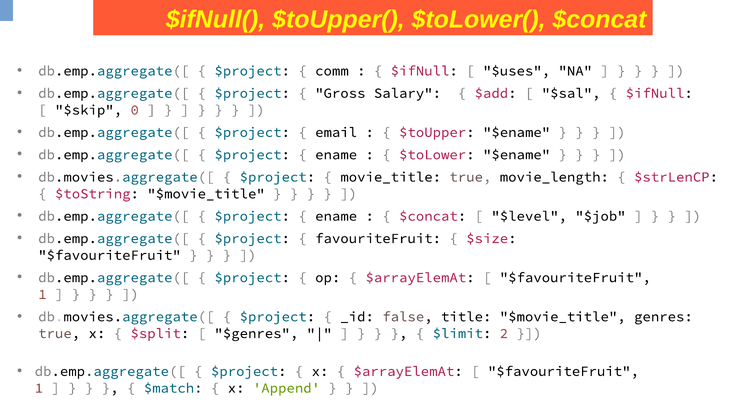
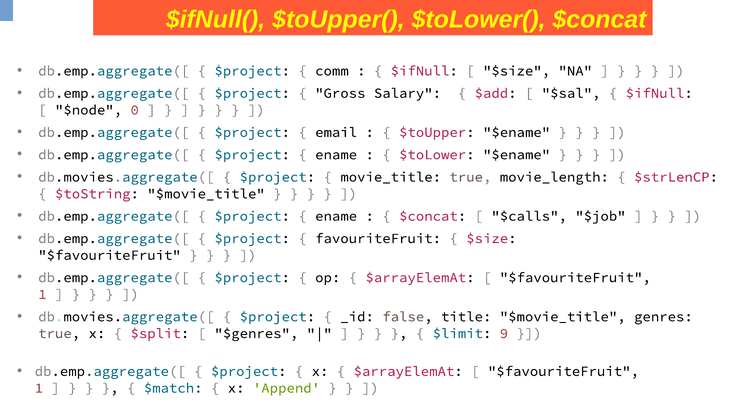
$uses at (517, 71): $uses -> $size
$skip: $skip -> $node
$level: $level -> $calls
2: 2 -> 9
